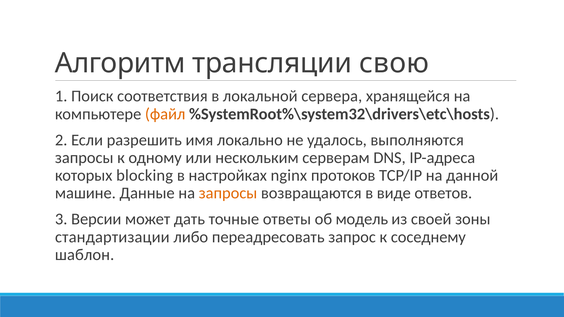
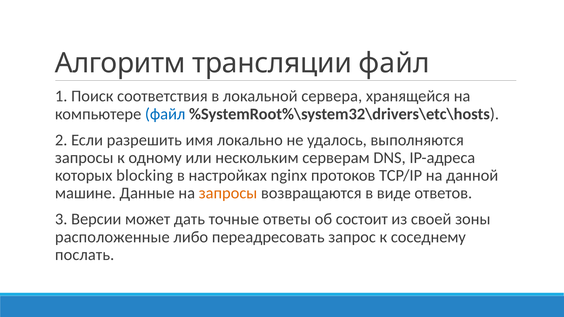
трансляции свою: свою -> файл
файл at (165, 114) colour: orange -> blue
модель: модель -> состоит
стандартизации: стандартизации -> расположенные
шаблон: шаблон -> послать
